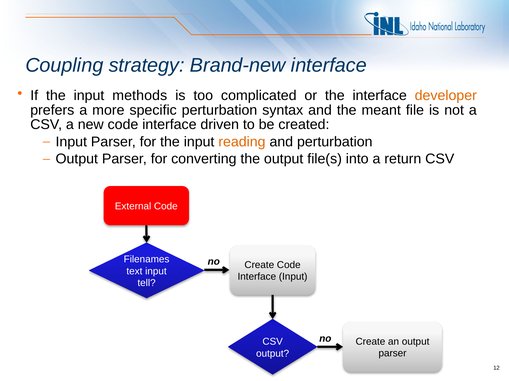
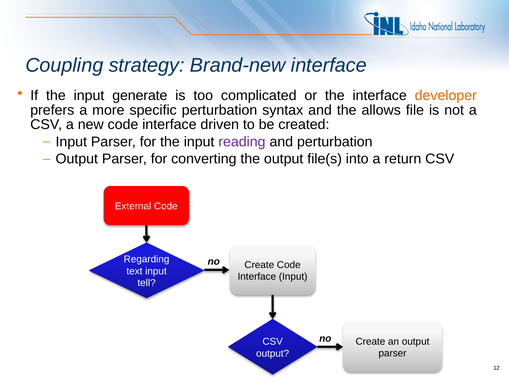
methods: methods -> generate
meant: meant -> allows
reading colour: orange -> purple
Filenames: Filenames -> Regarding
